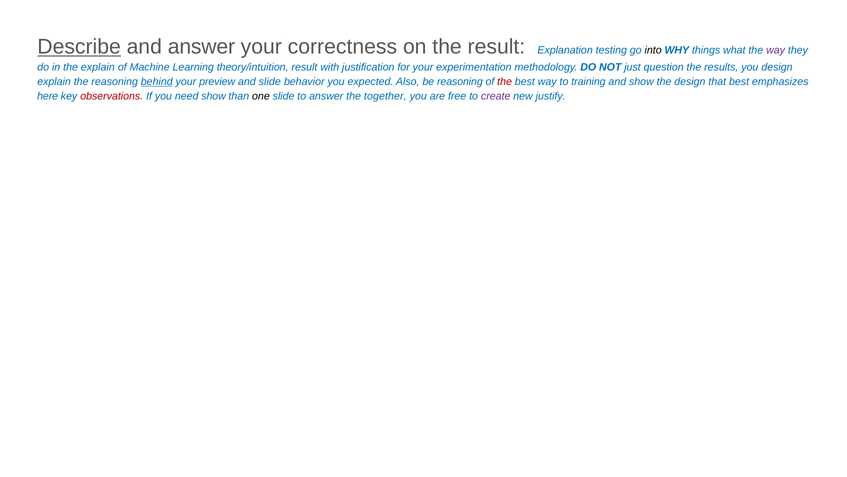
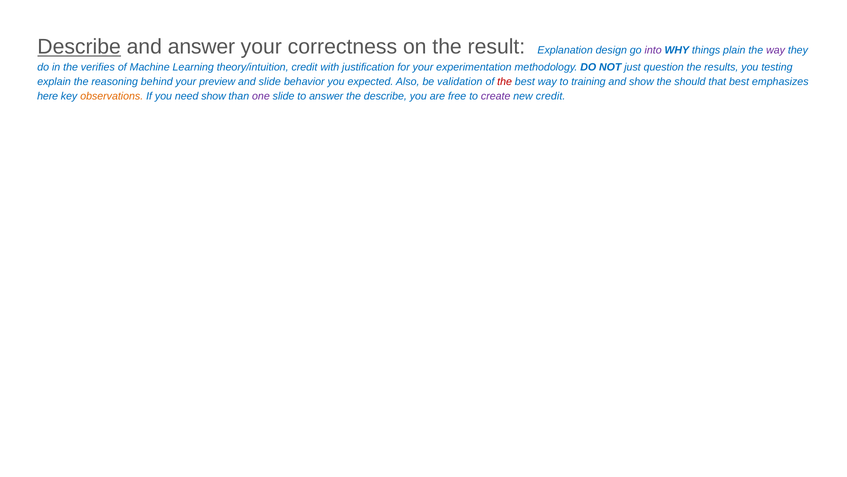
testing: testing -> design
into colour: black -> purple
what: what -> plain
the explain: explain -> verifies
theory/intuition result: result -> credit
you design: design -> testing
behind underline: present -> none
be reasoning: reasoning -> validation
the design: design -> should
observations colour: red -> orange
one colour: black -> purple
the together: together -> describe
new justify: justify -> credit
